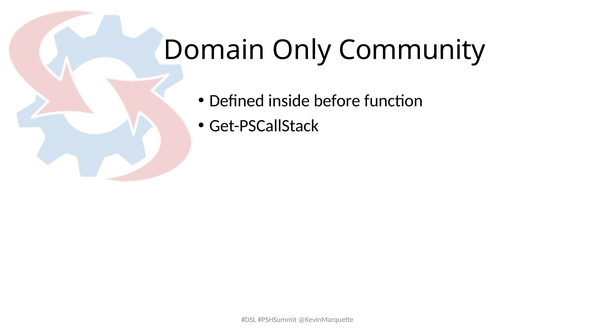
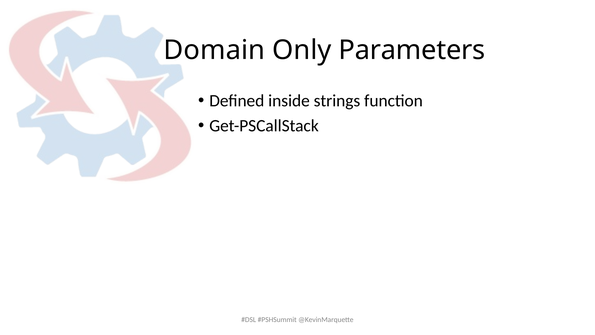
Community: Community -> Parameters
before: before -> strings
